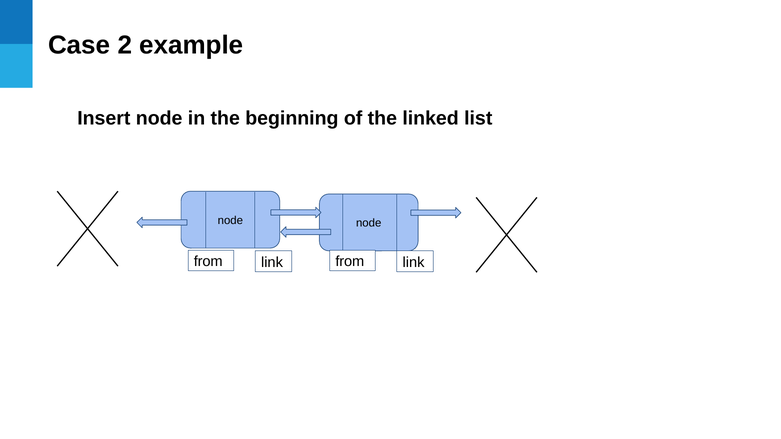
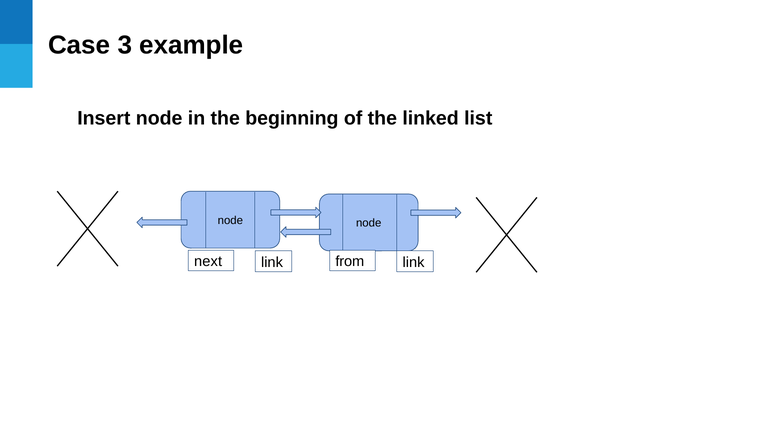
2: 2 -> 3
from at (208, 262): from -> next
